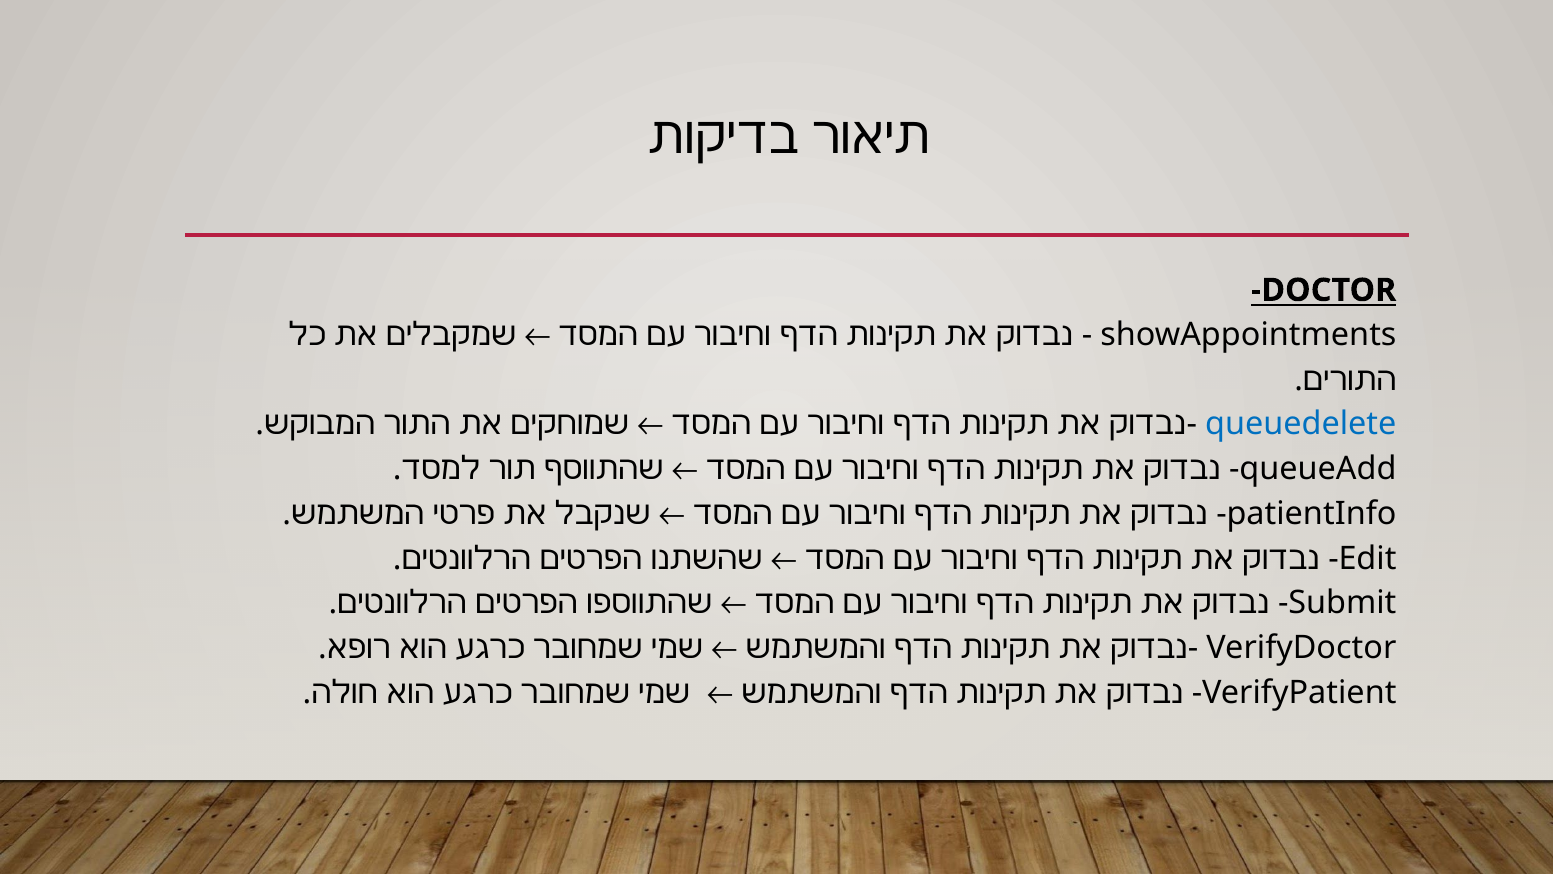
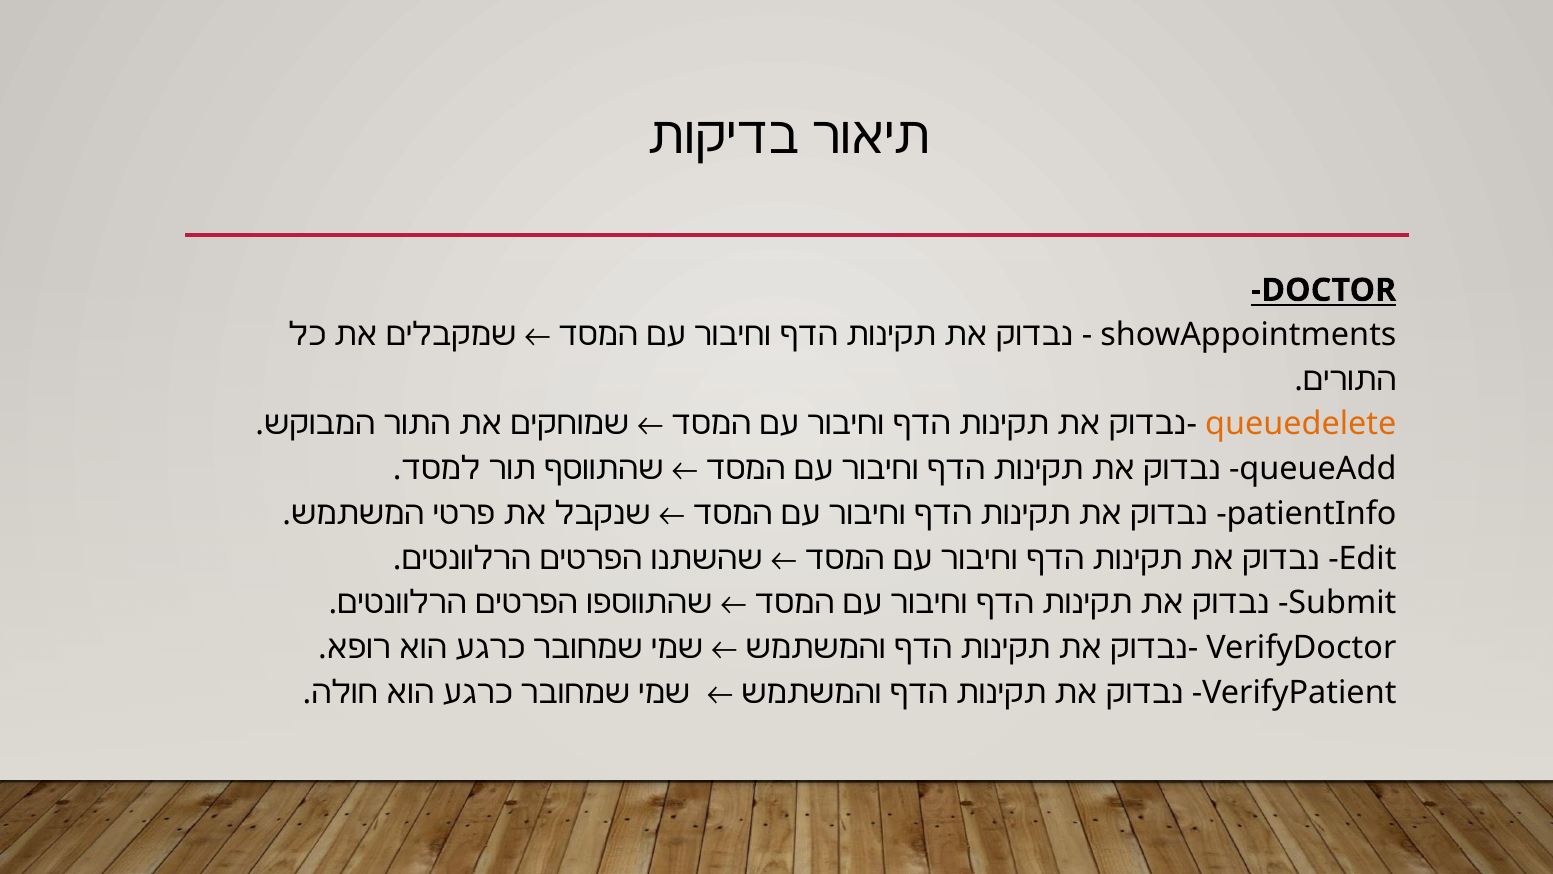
queuedelete colour: blue -> orange
